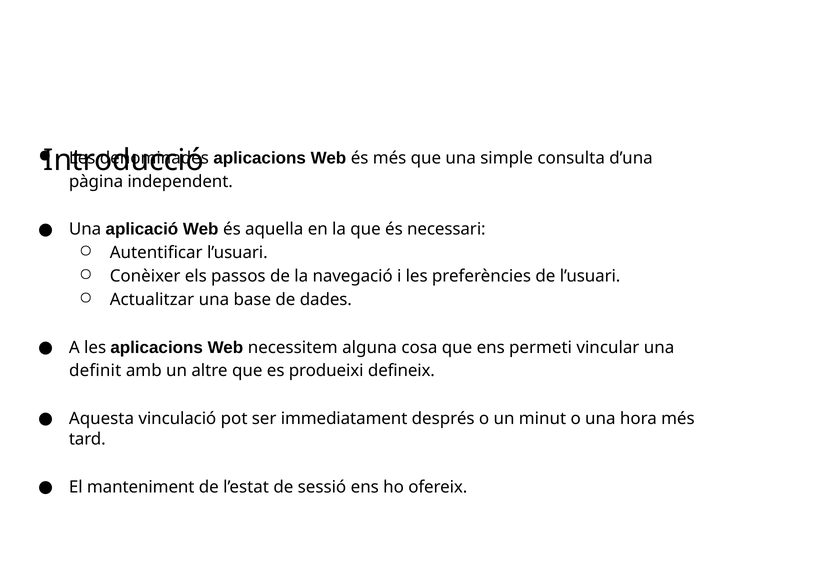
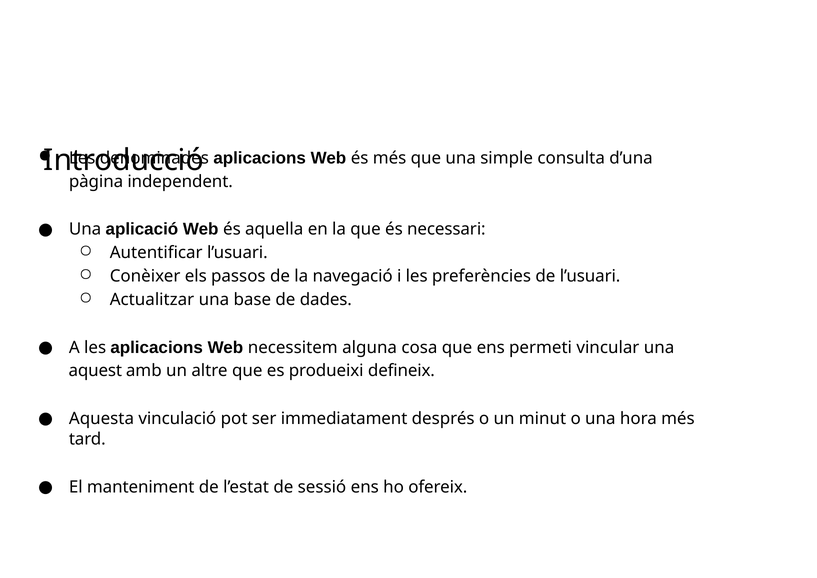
definit: definit -> aquest
